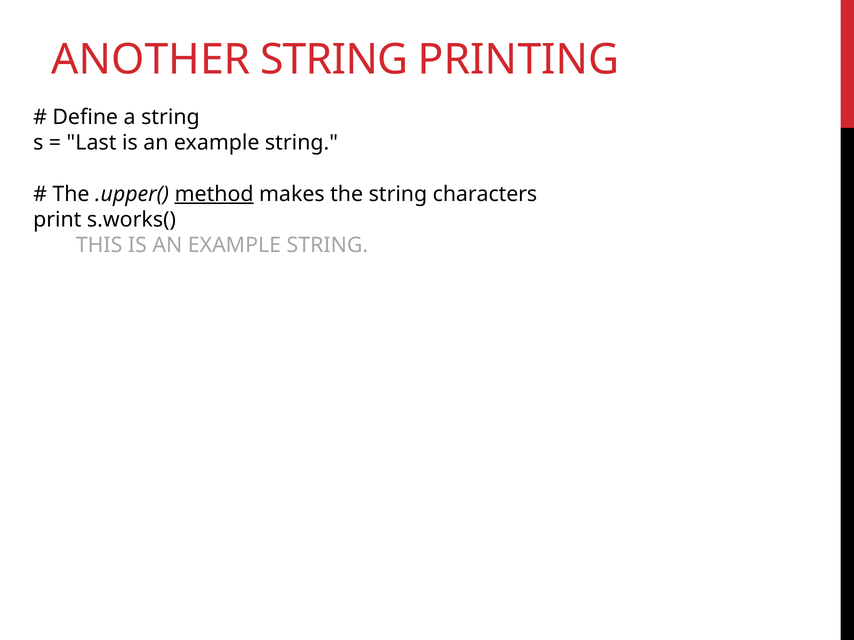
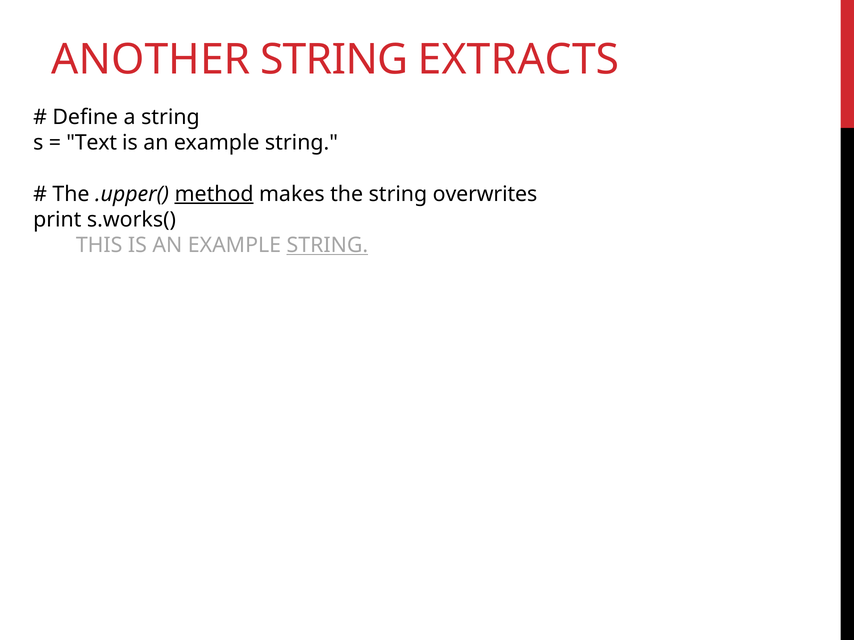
PRINTING: PRINTING -> EXTRACTS
Last: Last -> Text
characters: characters -> overwrites
STRING at (327, 245) underline: none -> present
